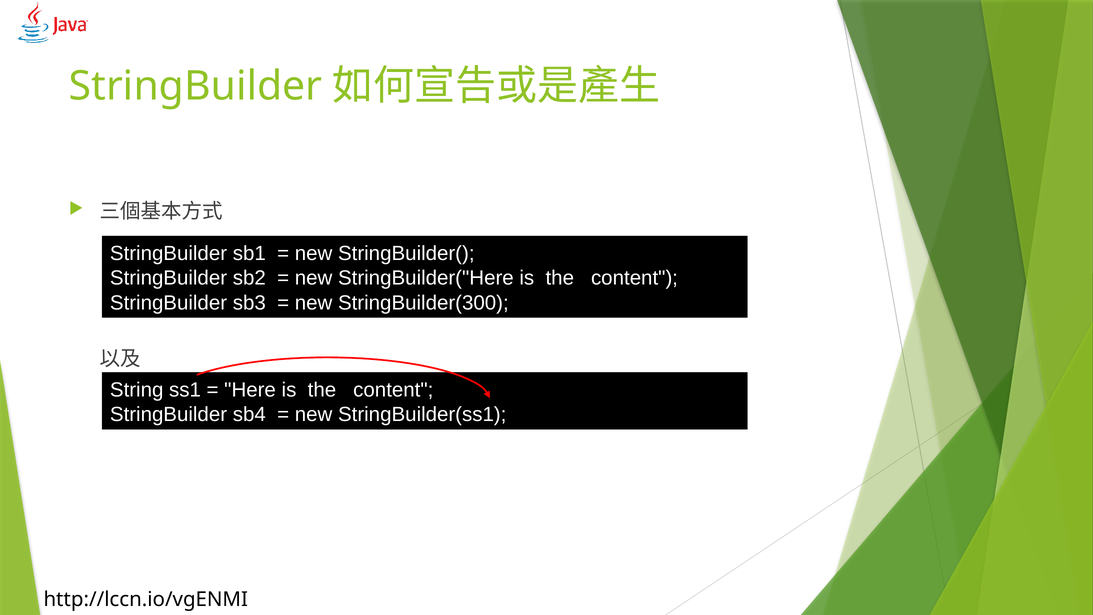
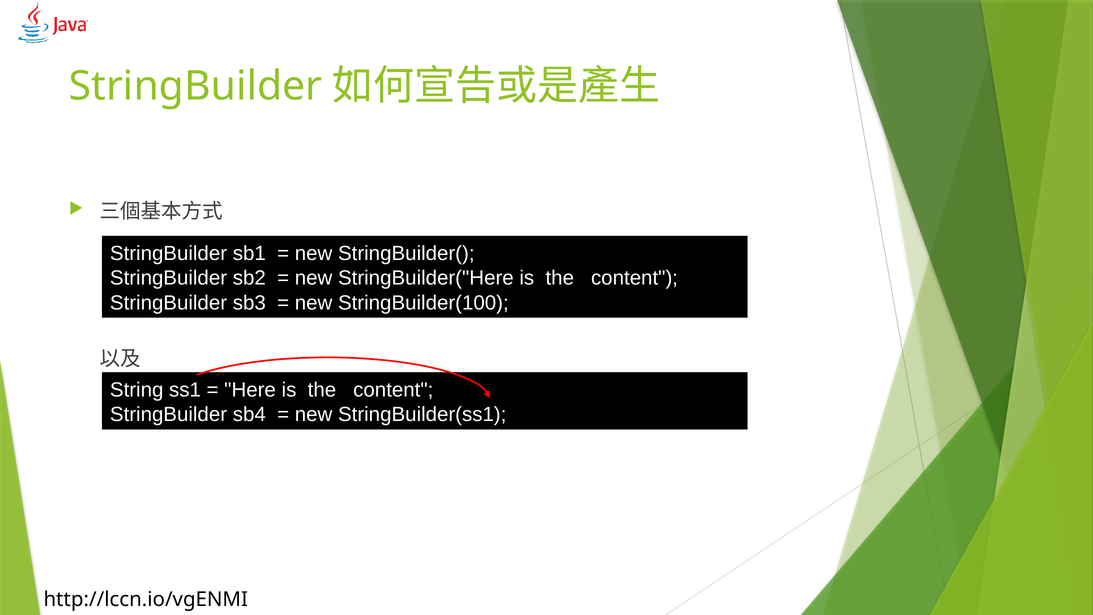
StringBuilder(300: StringBuilder(300 -> StringBuilder(100
